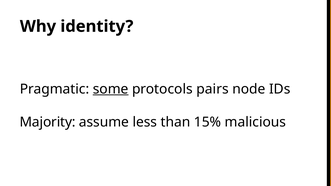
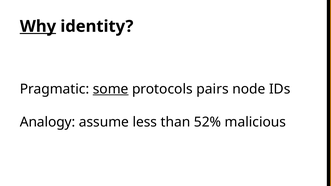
Why underline: none -> present
Majority: Majority -> Analogy
15%: 15% -> 52%
